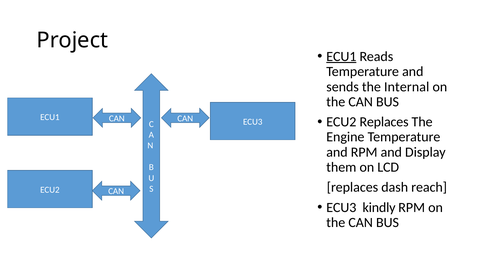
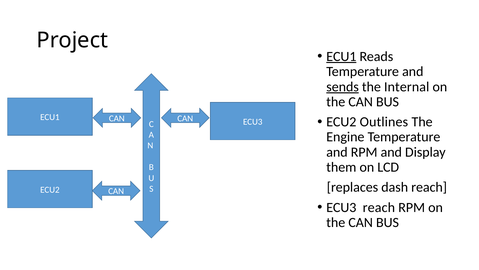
sends underline: none -> present
ECU2 Replaces: Replaces -> Outlines
ECU3 kindly: kindly -> reach
